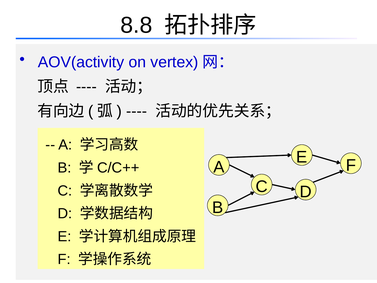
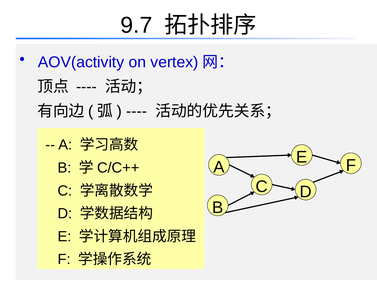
8.8: 8.8 -> 9.7
